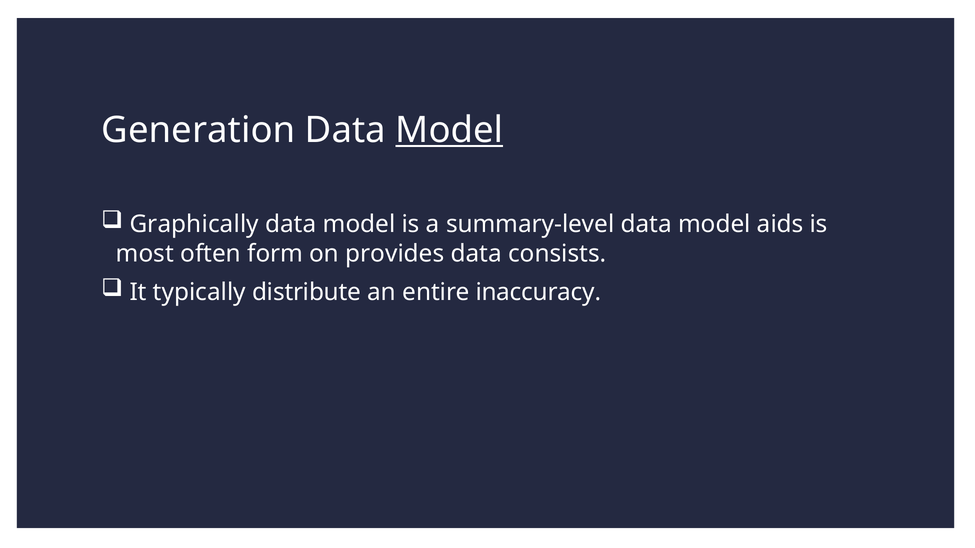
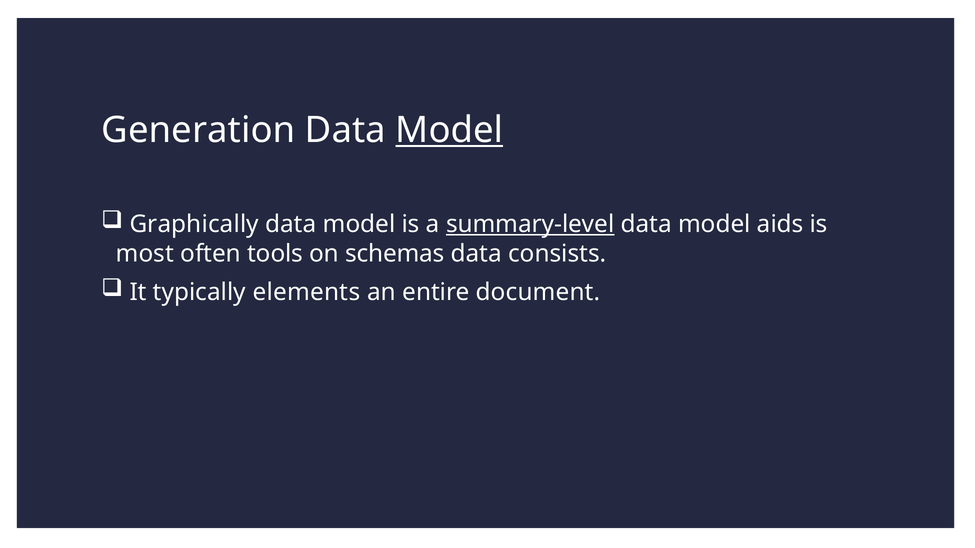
summary-level underline: none -> present
form: form -> tools
provides: provides -> schemas
distribute: distribute -> elements
inaccuracy: inaccuracy -> document
